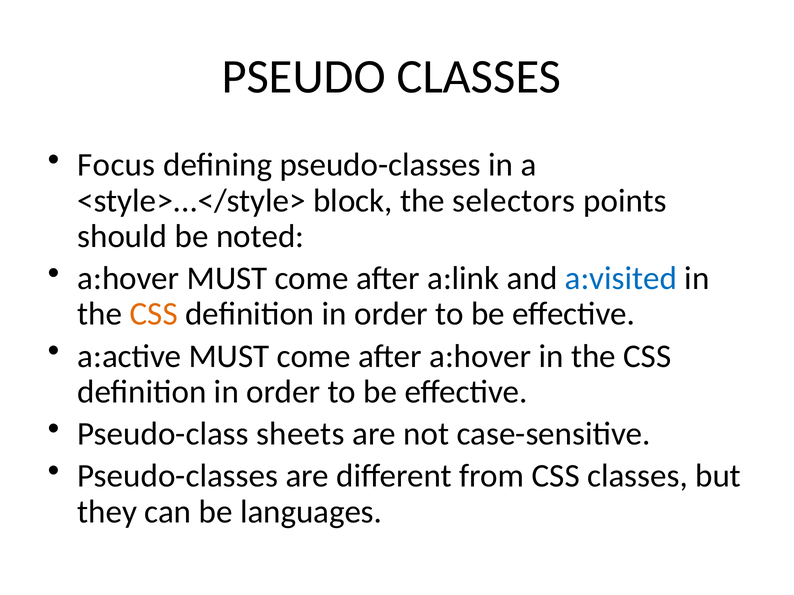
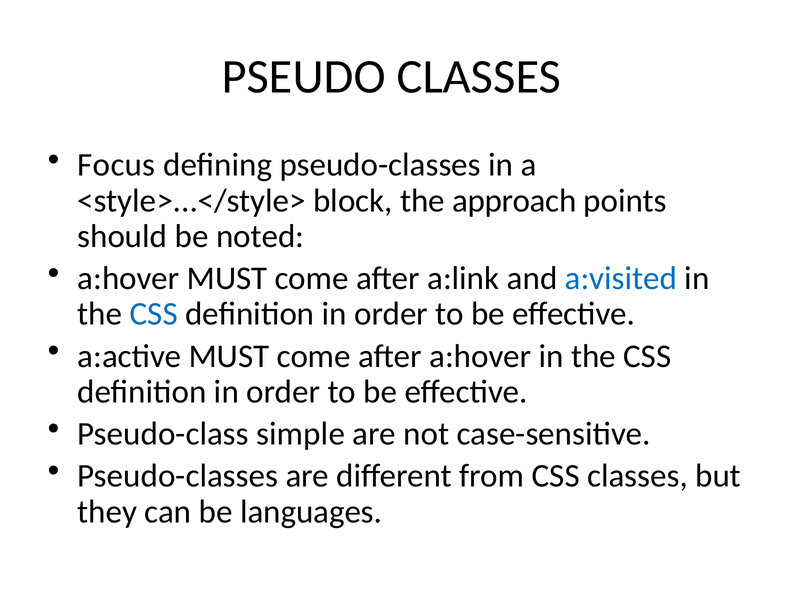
selectors: selectors -> approach
CSS at (154, 314) colour: orange -> blue
sheets: sheets -> simple
